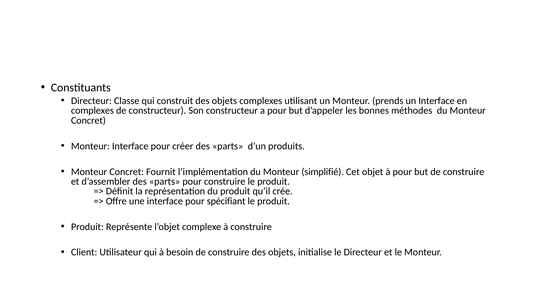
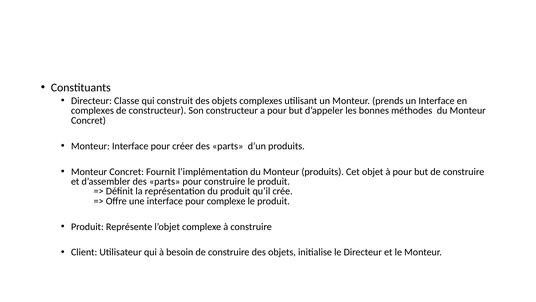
Monteur simplifié: simplifié -> produits
pour spécifiant: spécifiant -> complexe
